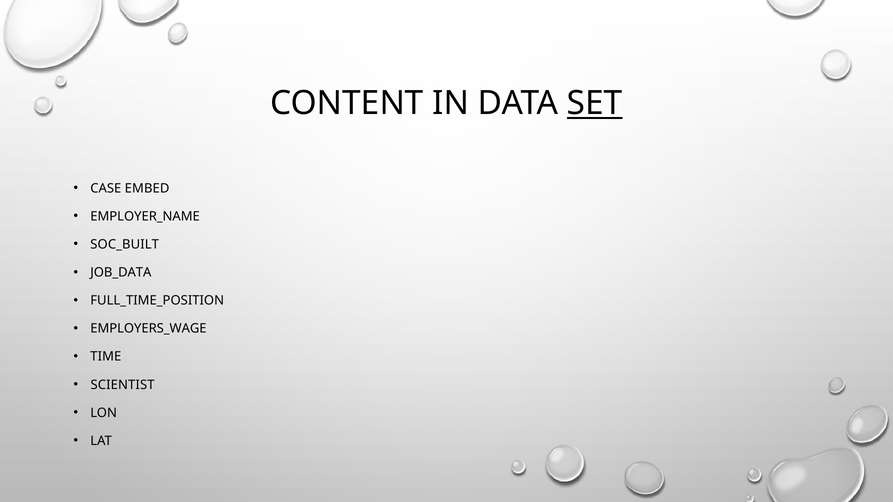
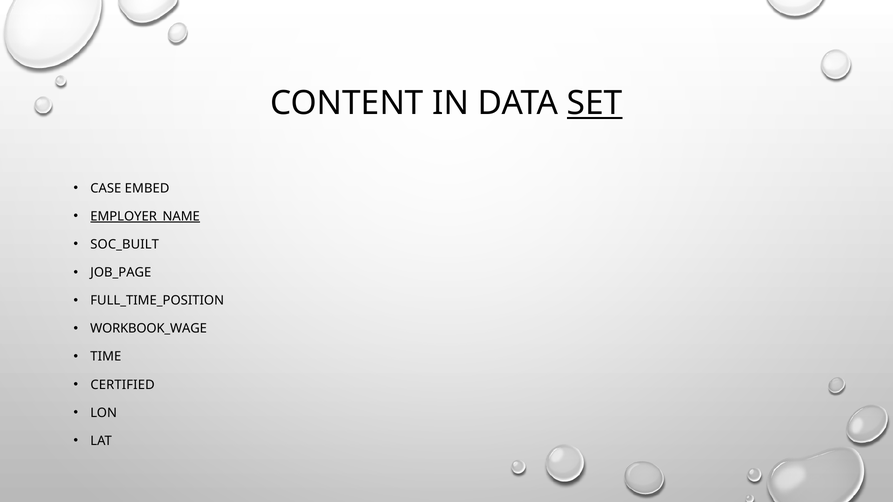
EMPLOYER_NAME underline: none -> present
JOB_DATA: JOB_DATA -> JOB_PAGE
EMPLOYERS_WAGE: EMPLOYERS_WAGE -> WORKBOOK_WAGE
SCIENTIST: SCIENTIST -> CERTIFIED
